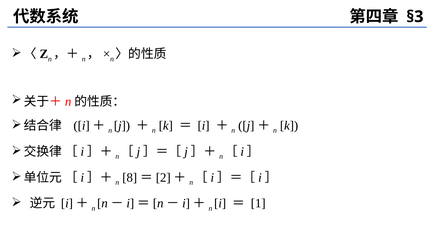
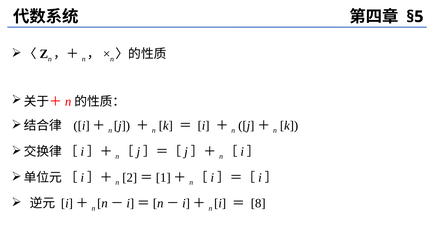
§3: §3 -> §5
8: 8 -> 2
2: 2 -> 1
1: 1 -> 8
